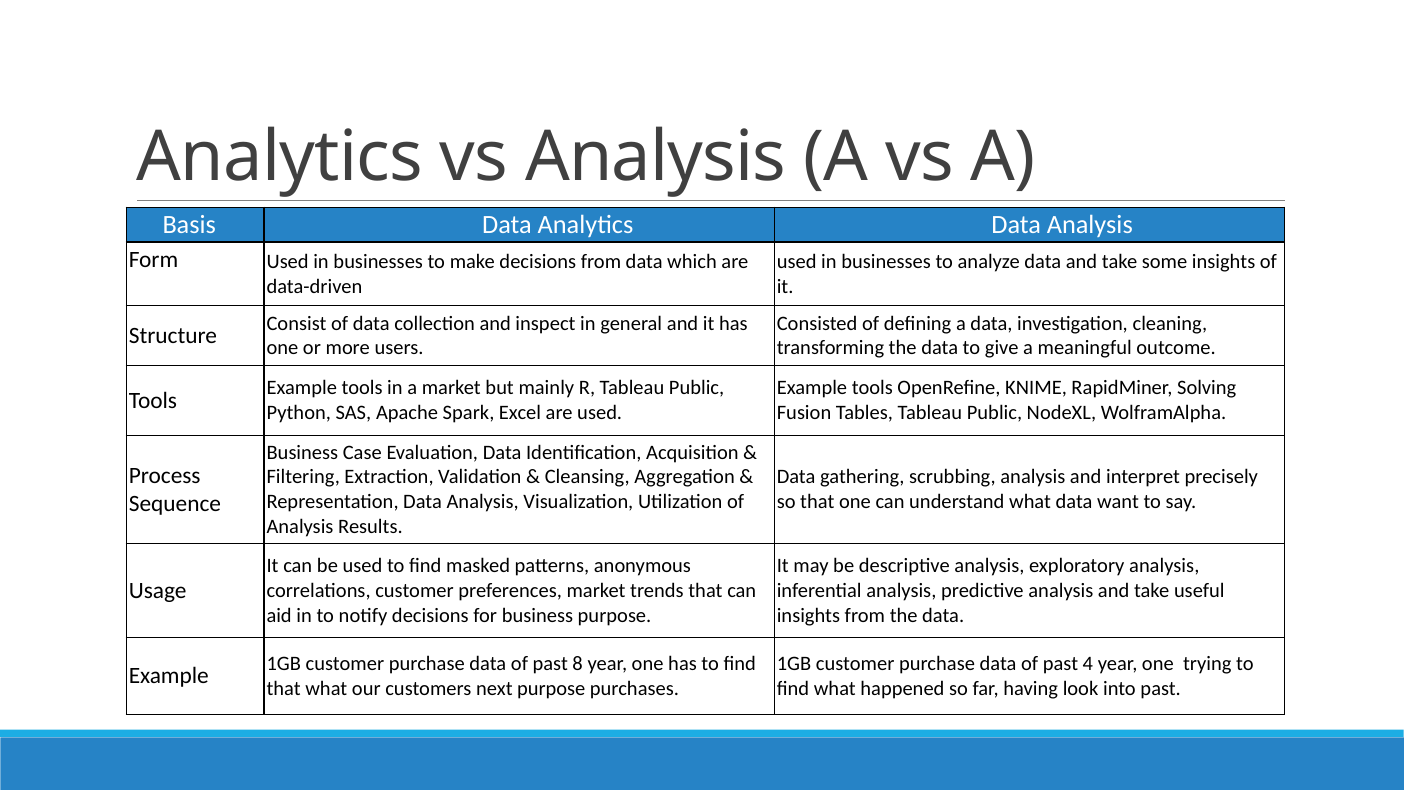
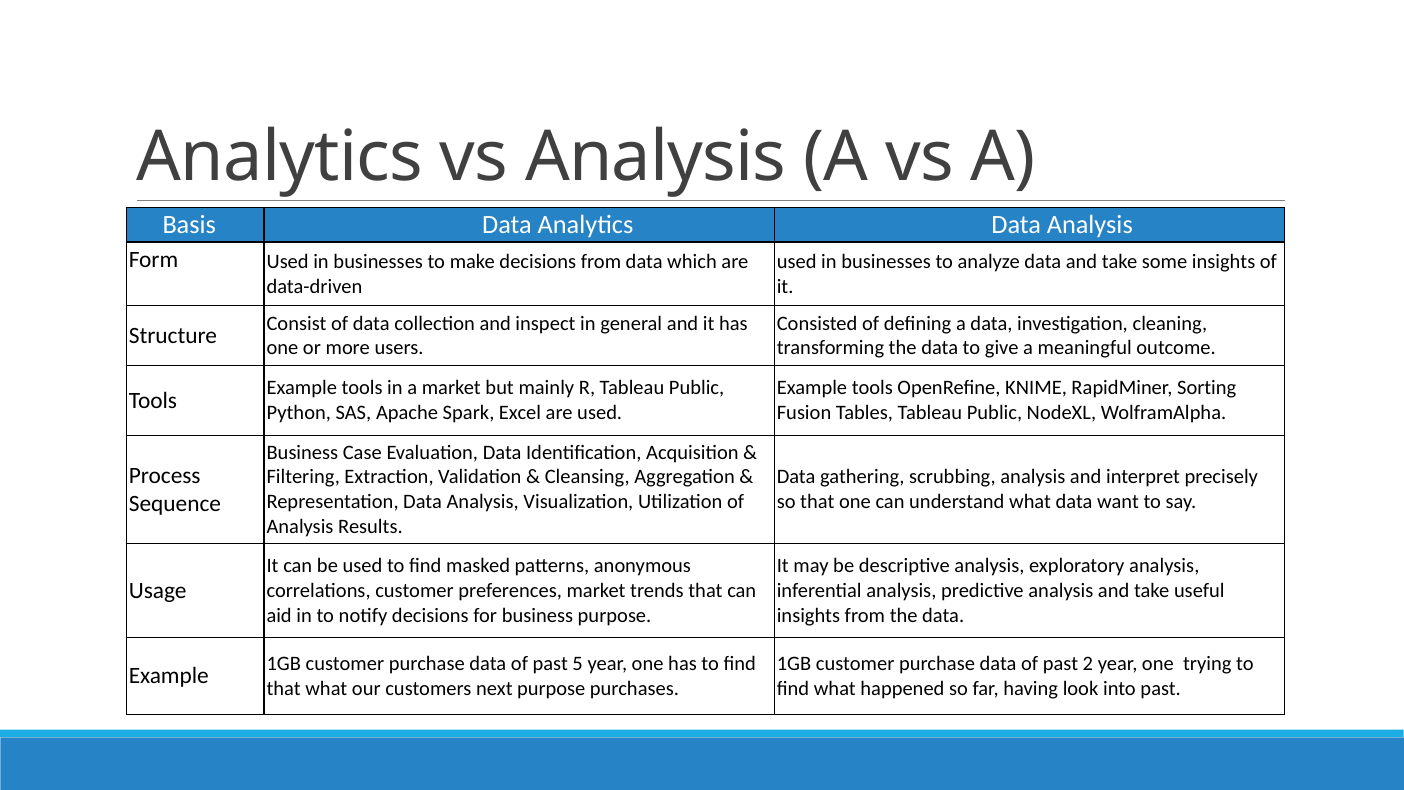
Solving: Solving -> Sorting
8: 8 -> 5
4: 4 -> 2
